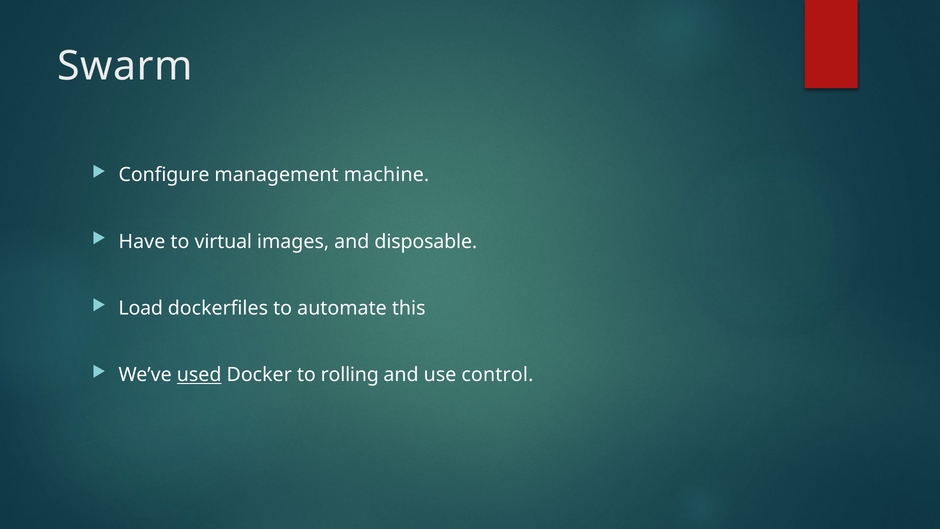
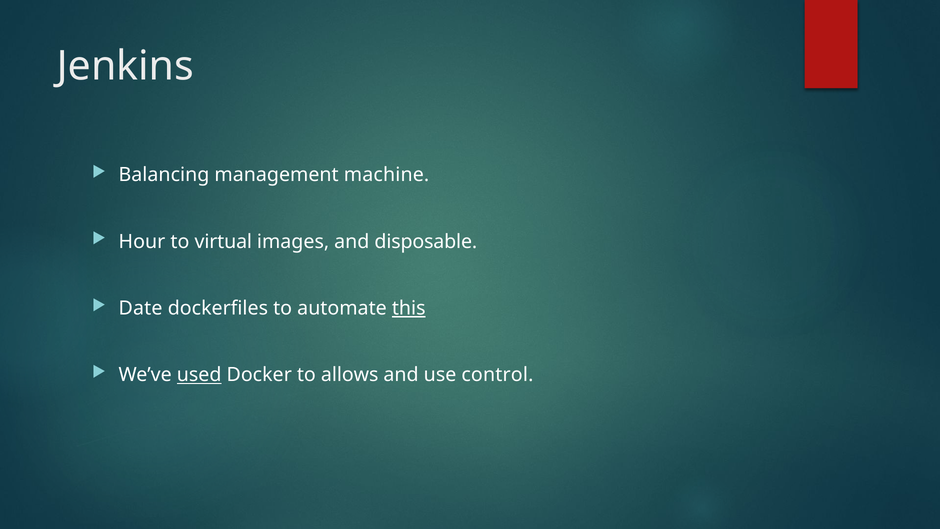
Swarm: Swarm -> Jenkins
Configure: Configure -> Balancing
Have: Have -> Hour
Load: Load -> Date
this underline: none -> present
rolling: rolling -> allows
